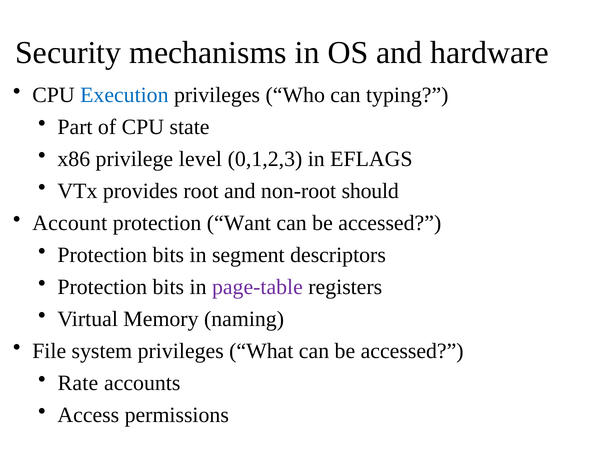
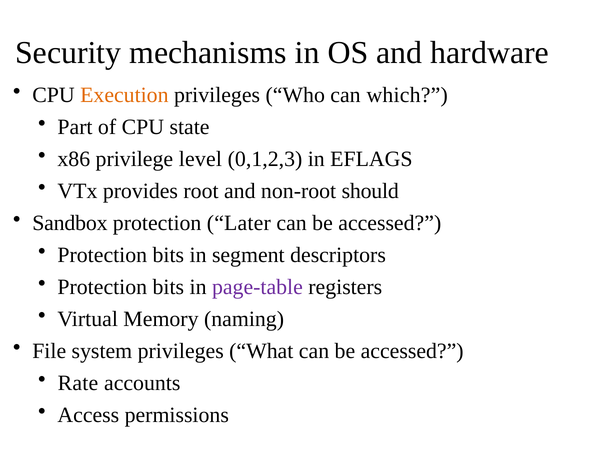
Execution colour: blue -> orange
typing: typing -> which
Account: Account -> Sandbox
Want: Want -> Later
